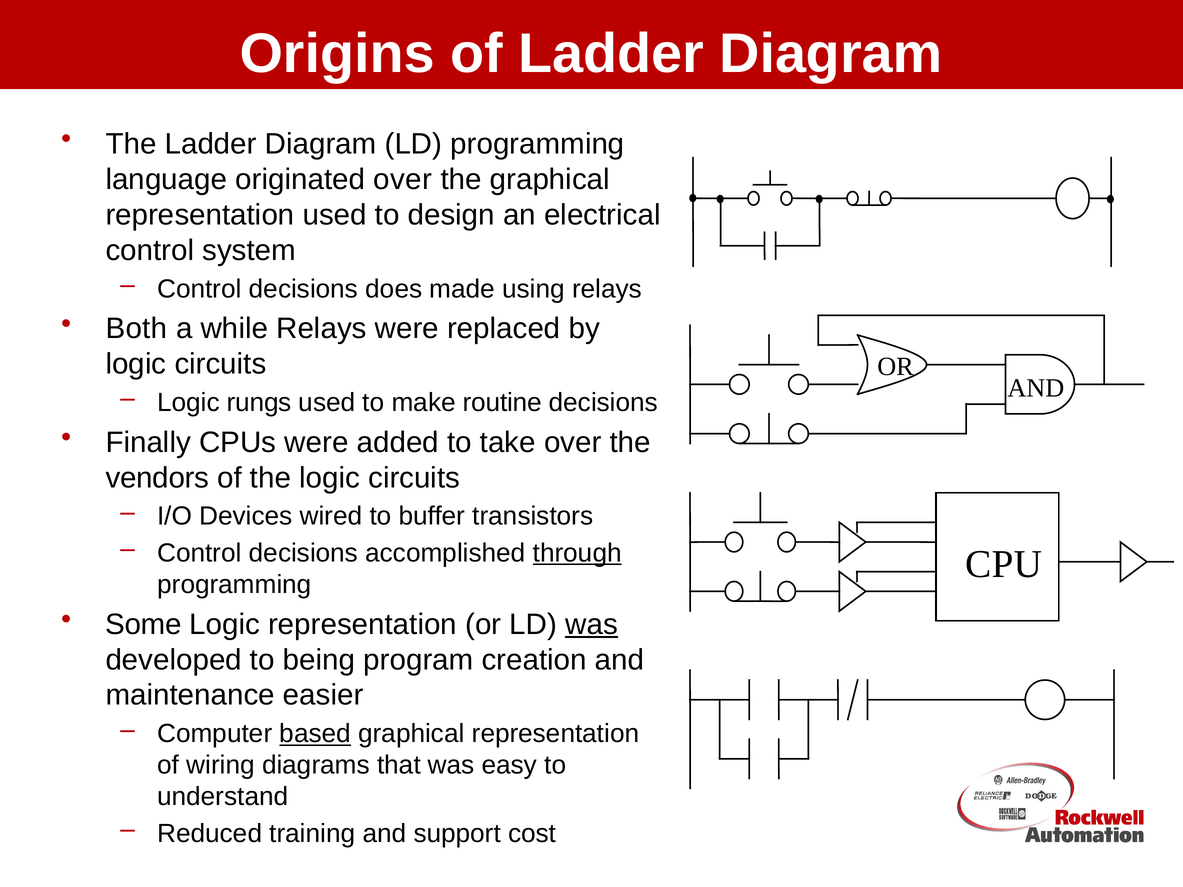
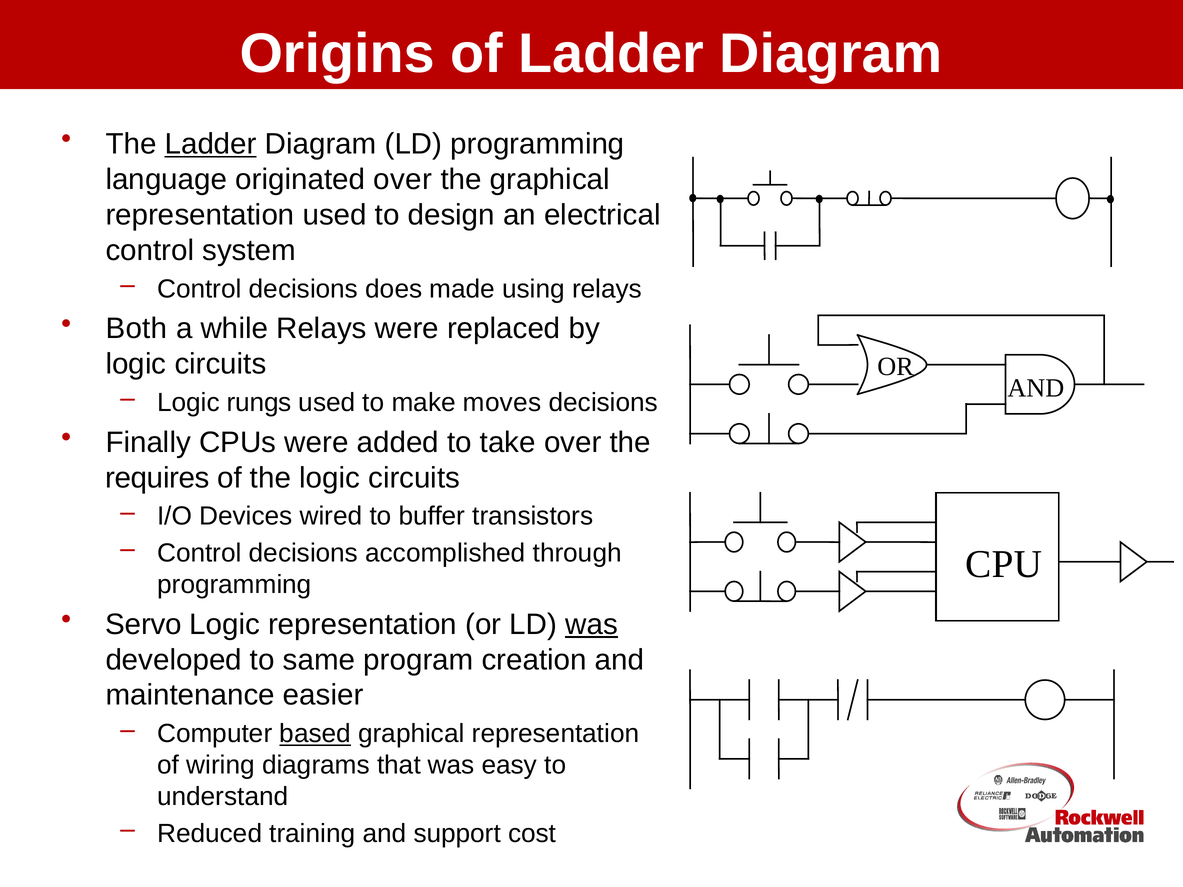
Ladder at (211, 144) underline: none -> present
routine: routine -> moves
vendors: vendors -> requires
through underline: present -> none
Some: Some -> Servo
being: being -> same
